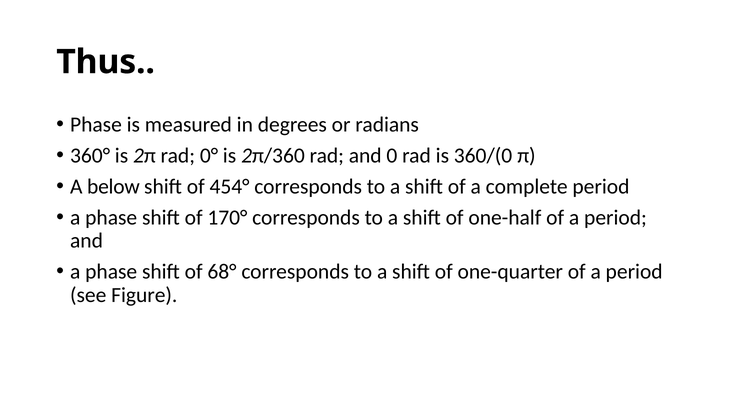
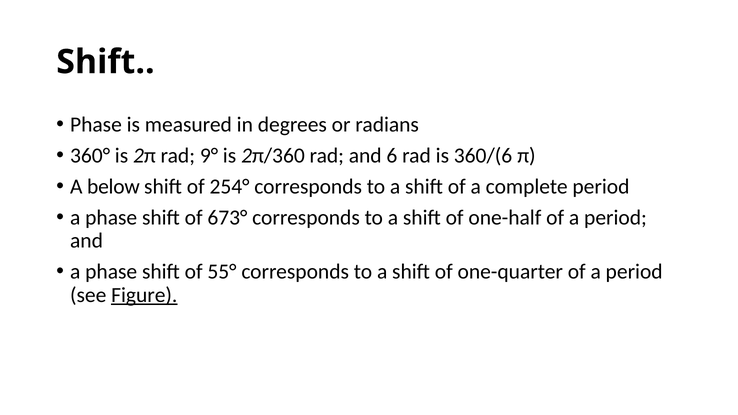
Thus at (106, 62): Thus -> Shift
0°: 0° -> 9°
0: 0 -> 6
360/(0: 360/(0 -> 360/(6
454°: 454° -> 254°
170°: 170° -> 673°
68°: 68° -> 55°
Figure underline: none -> present
